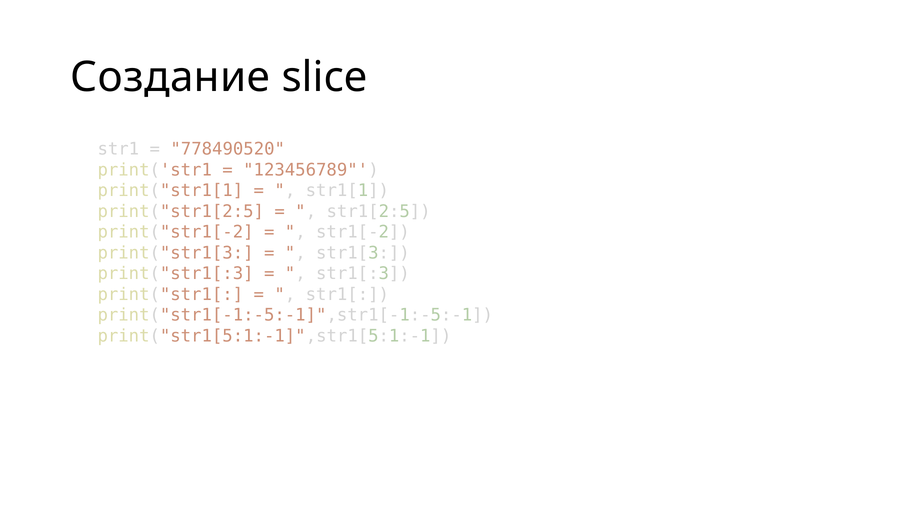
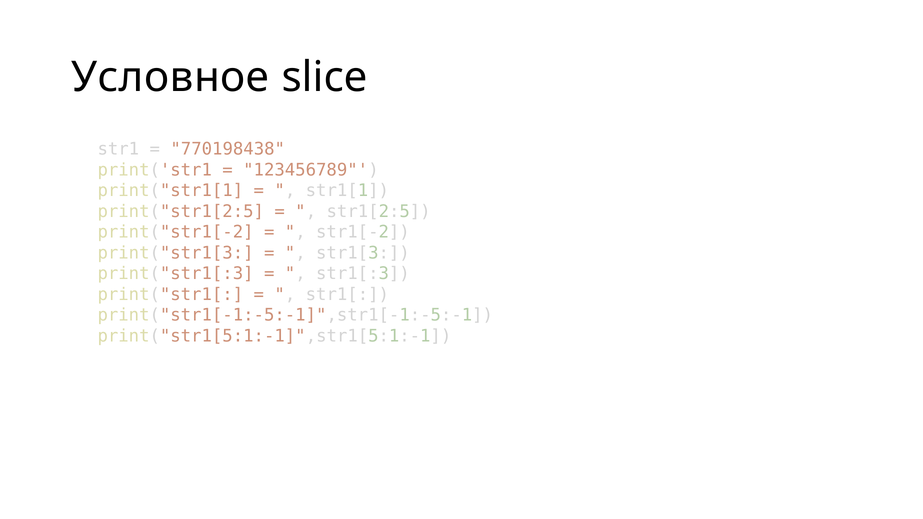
Создание: Создание -> Условное
778490520: 778490520 -> 770198438
